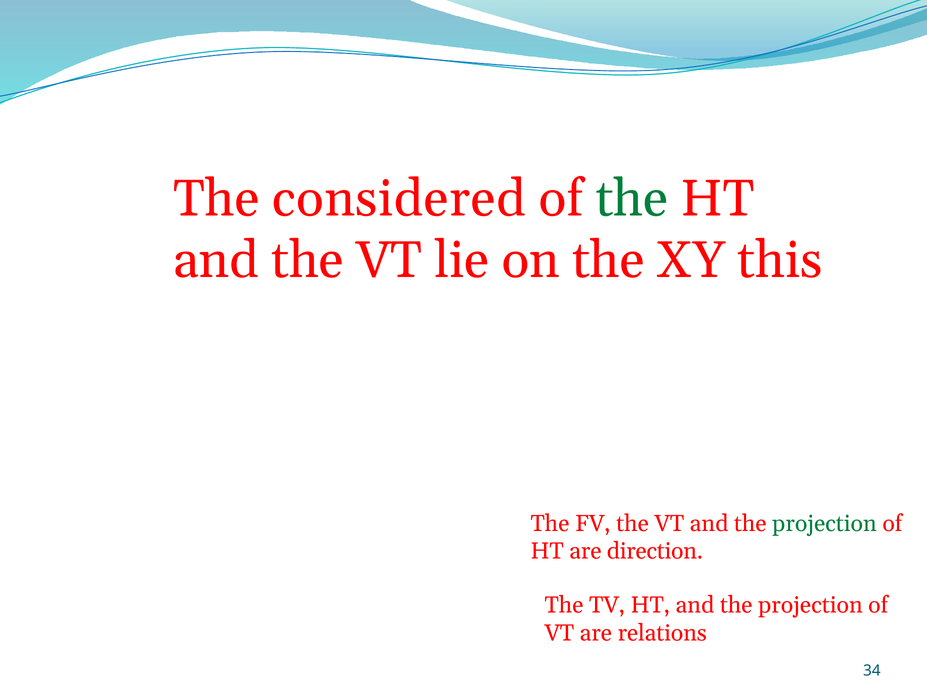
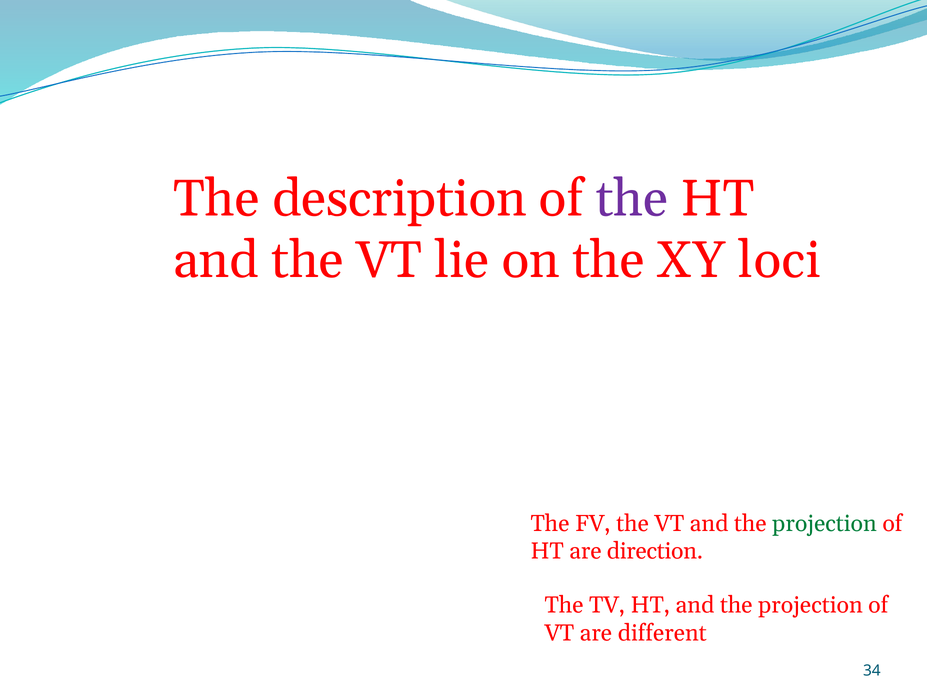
considered: considered -> description
the at (632, 199) colour: green -> purple
this: this -> loci
relations: relations -> different
